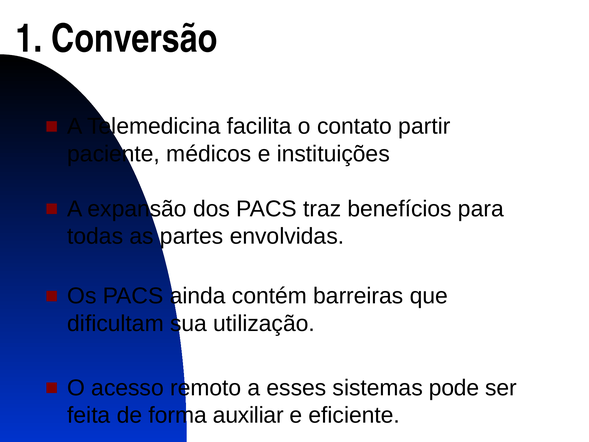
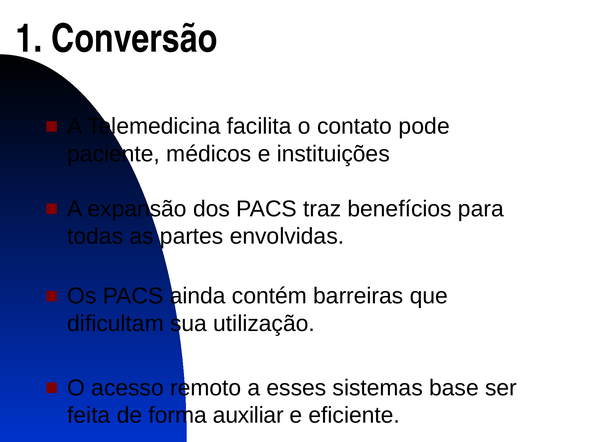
partir: partir -> pode
pode: pode -> base
